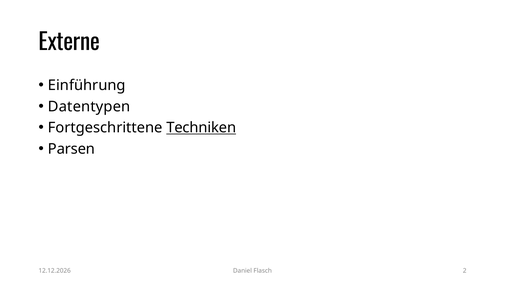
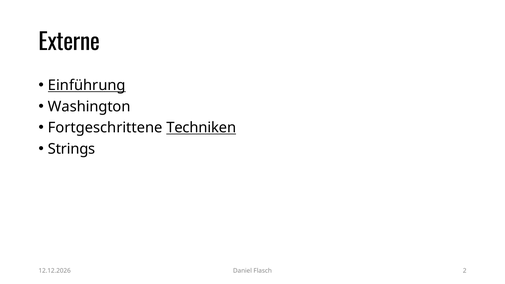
Einführung underline: none -> present
Datentypen: Datentypen -> Washington
Parsen: Parsen -> Strings
